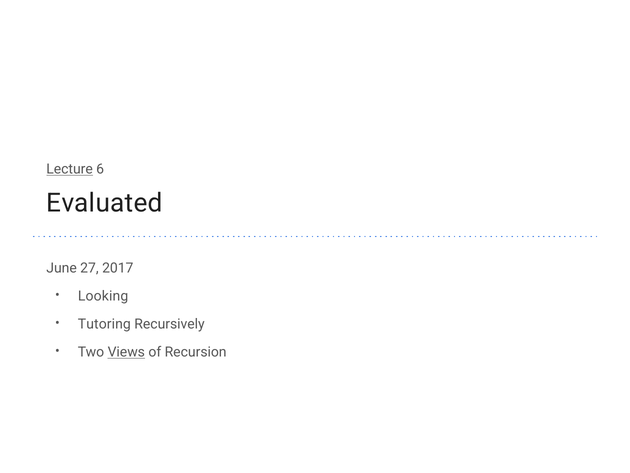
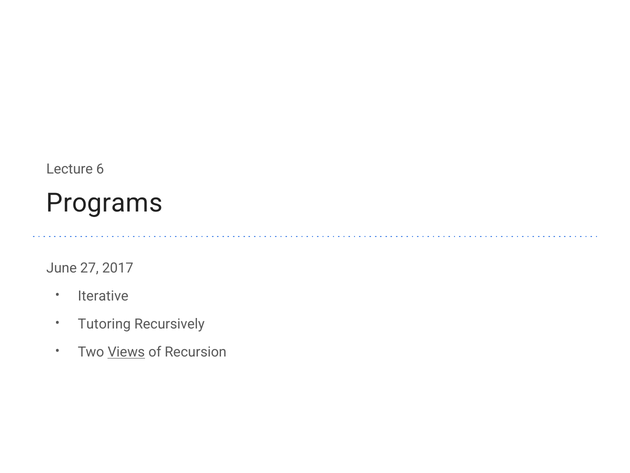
Lecture underline: present -> none
Evaluated: Evaluated -> Programs
Looking: Looking -> Iterative
